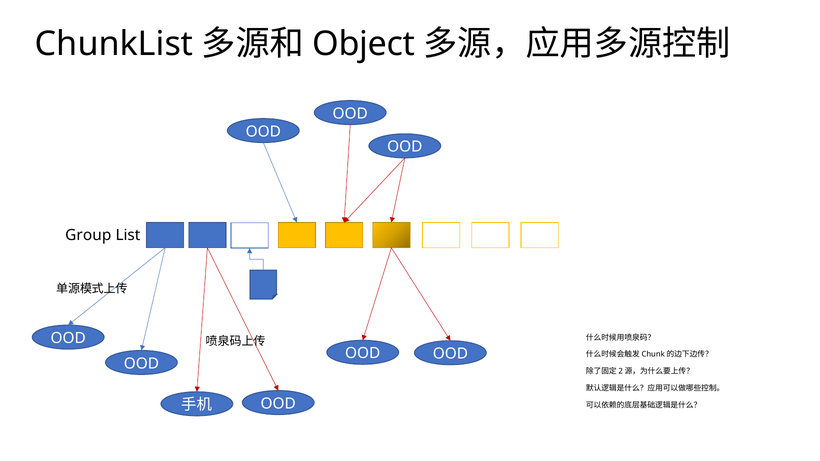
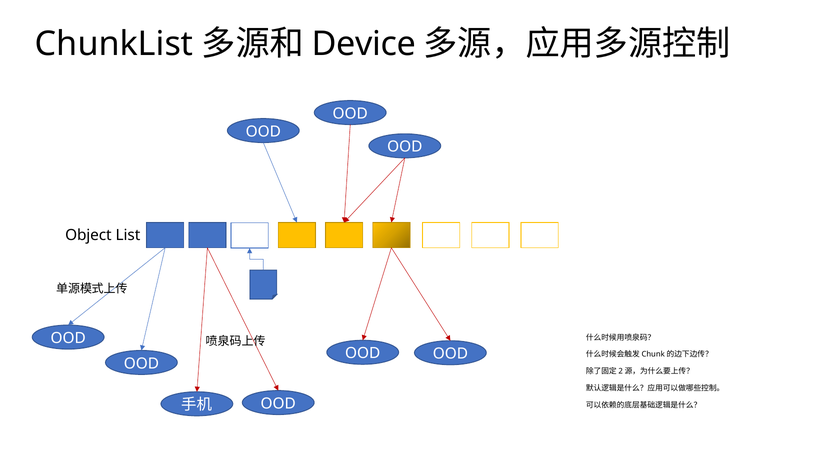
Object: Object -> Device
Group: Group -> Object
